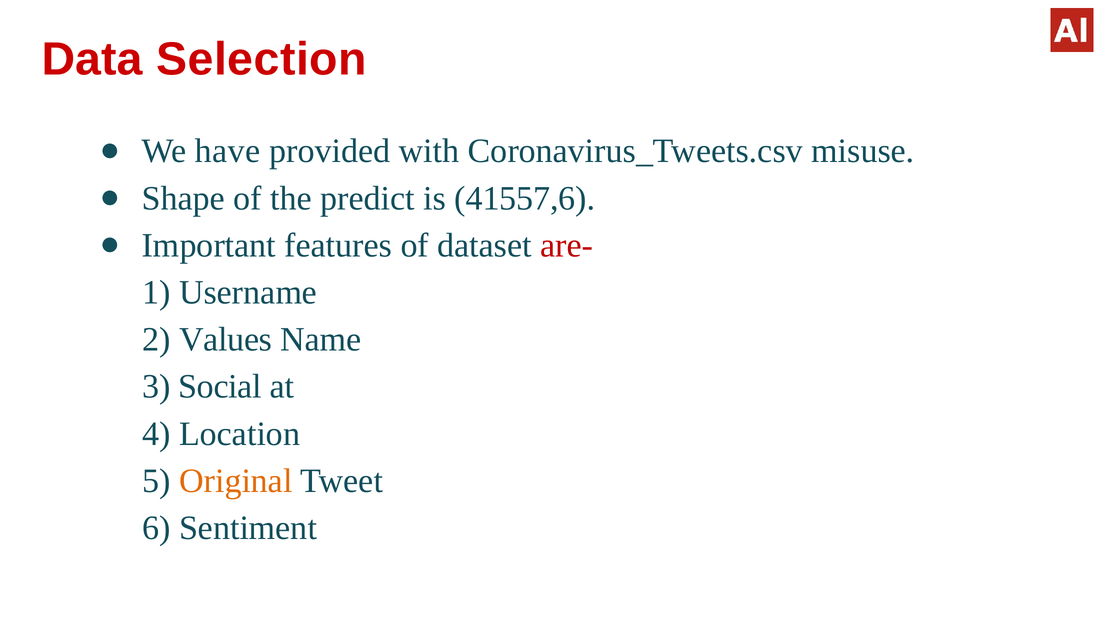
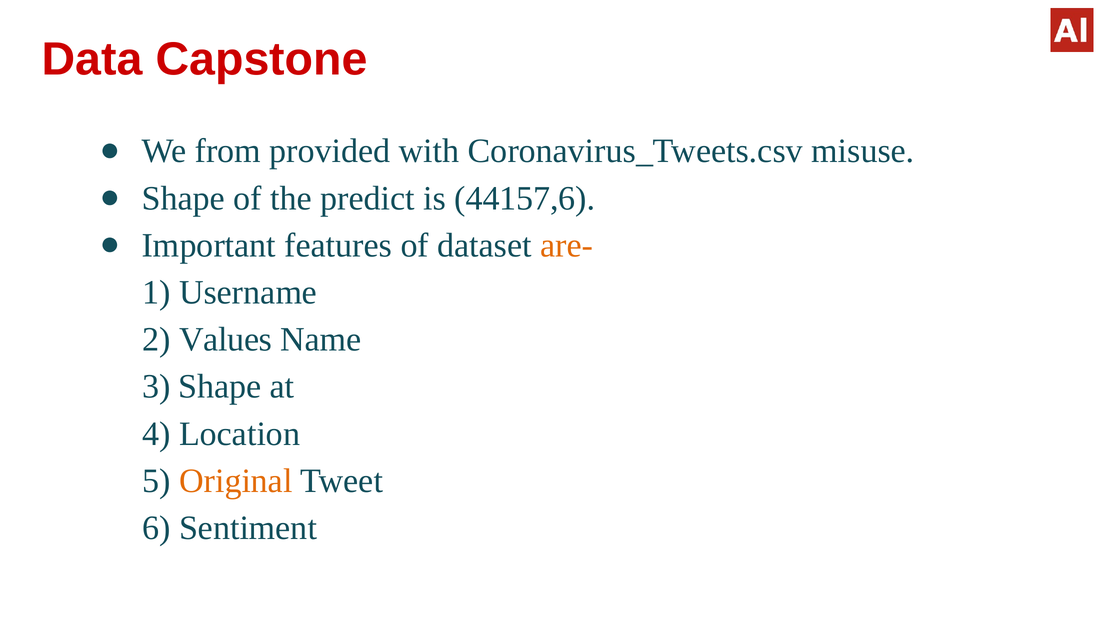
Selection: Selection -> Capstone
have: have -> from
41557,6: 41557,6 -> 44157,6
are- colour: red -> orange
3 Social: Social -> Shape
